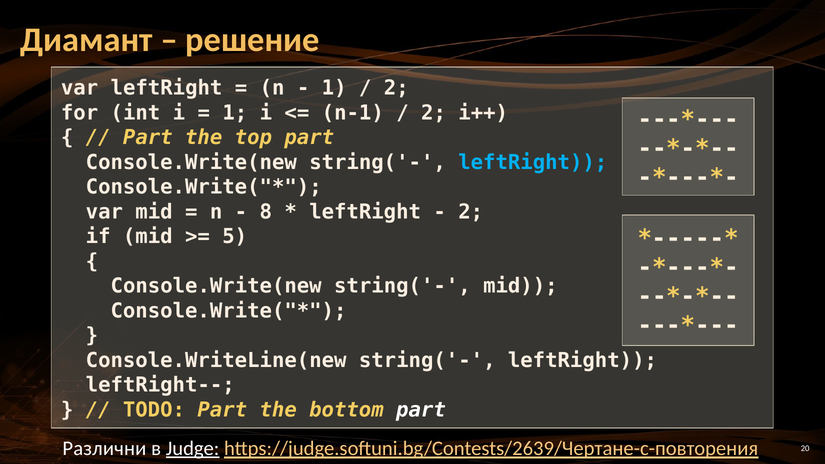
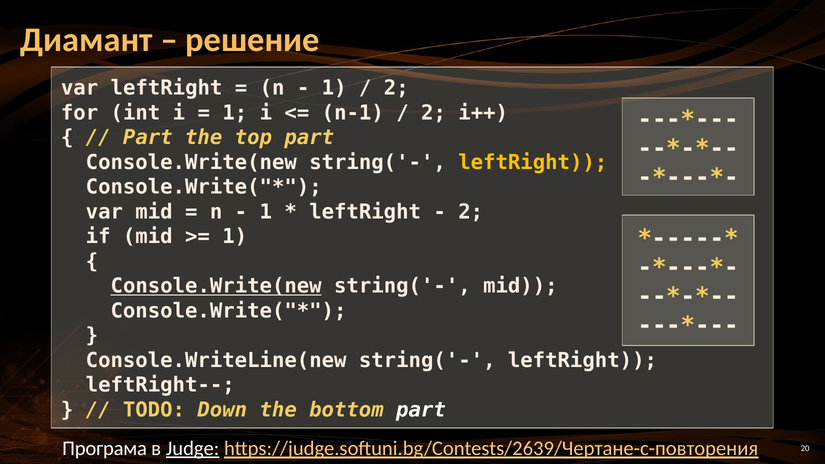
leftRight at (533, 162) colour: light blue -> yellow
8 at (266, 212): 8 -> 1
5 at (235, 237): 5 -> 1
Console.Write(new at (216, 286) underline: none -> present
TODO Part: Part -> Down
Различни: Различни -> Програма
